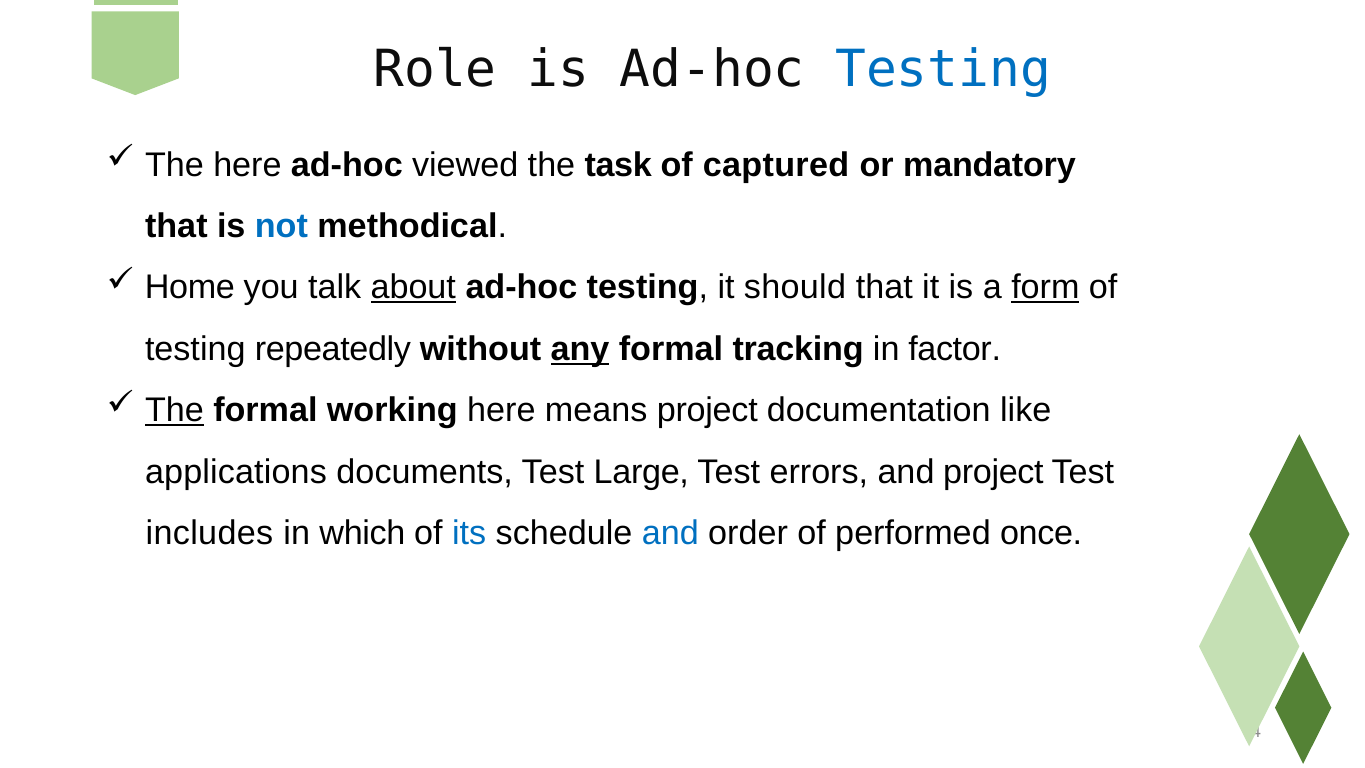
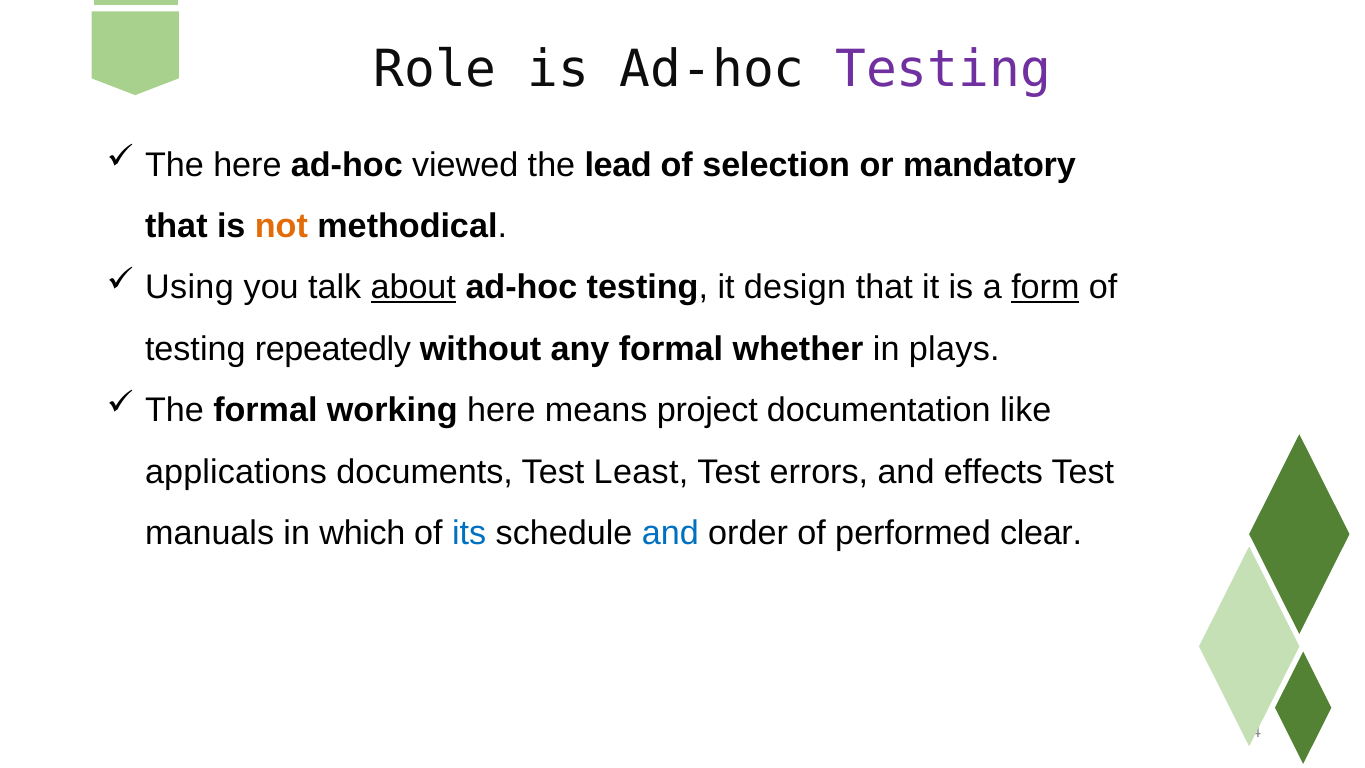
Testing at (943, 70) colour: blue -> purple
task: task -> lead
captured: captured -> selection
not colour: blue -> orange
Home: Home -> Using
should: should -> design
any underline: present -> none
tracking: tracking -> whether
factor: factor -> plays
The at (174, 410) underline: present -> none
Large: Large -> Least
and project: project -> effects
includes: includes -> manuals
once: once -> clear
